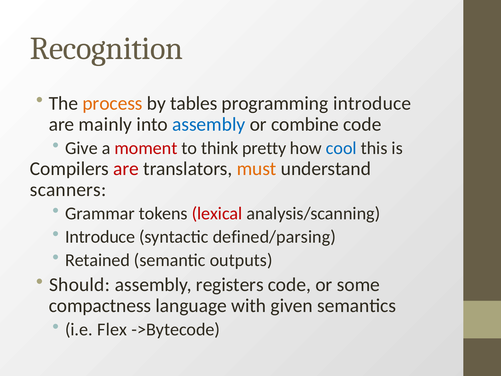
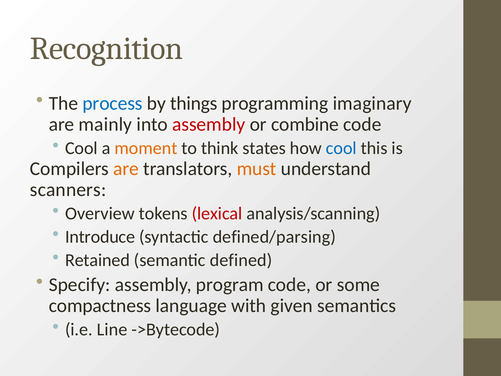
process colour: orange -> blue
tables: tables -> things
programming introduce: introduce -> imaginary
assembly at (209, 124) colour: blue -> red
Give at (81, 148): Give -> Cool
moment colour: red -> orange
pretty: pretty -> states
are at (126, 169) colour: red -> orange
Grammar: Grammar -> Overview
outputs: outputs -> defined
Should: Should -> Specify
registers: registers -> program
Flex: Flex -> Line
